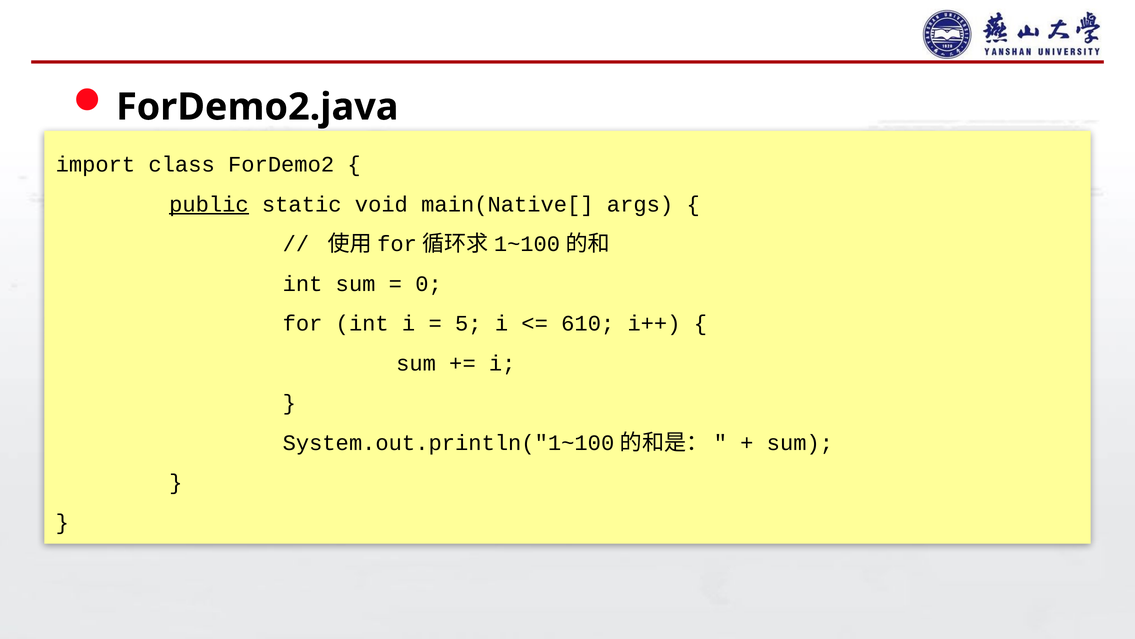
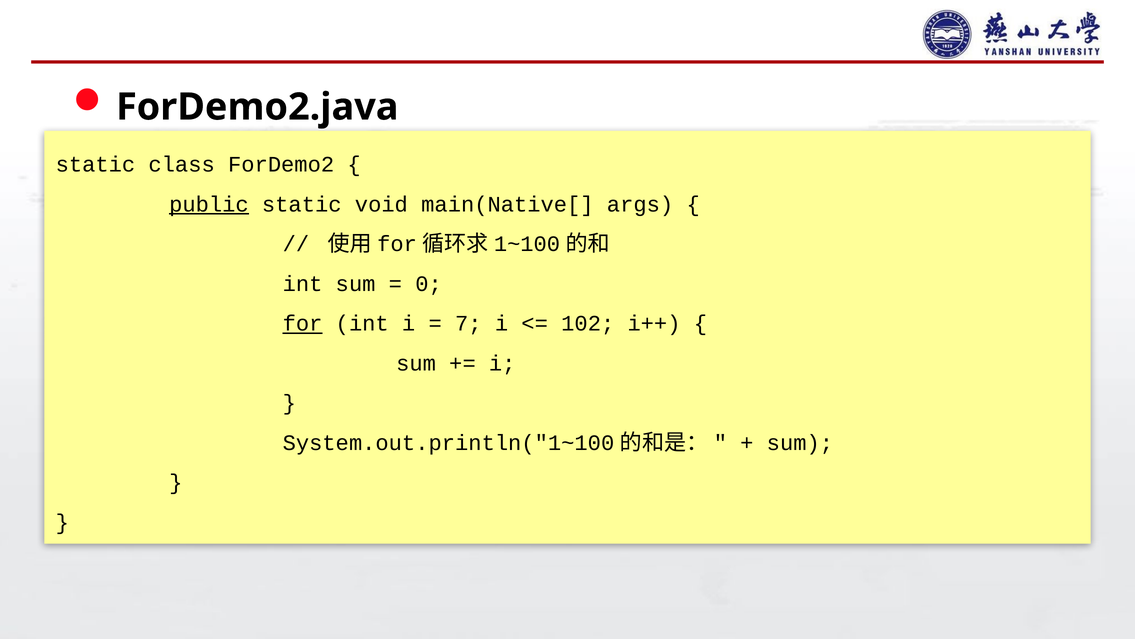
import at (95, 164): import -> static
for underline: none -> present
5: 5 -> 7
610: 610 -> 102
